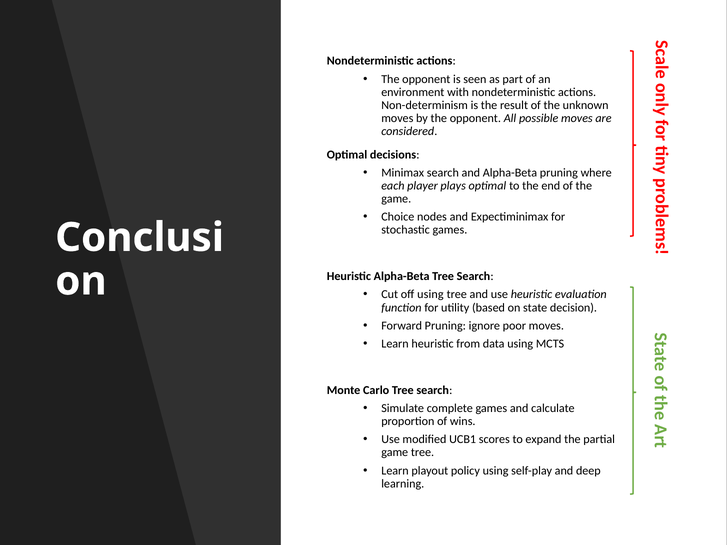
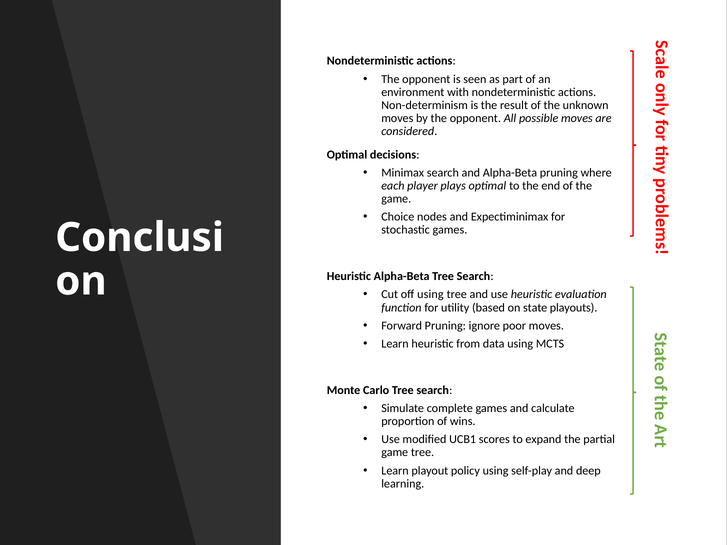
decision: decision -> playouts
